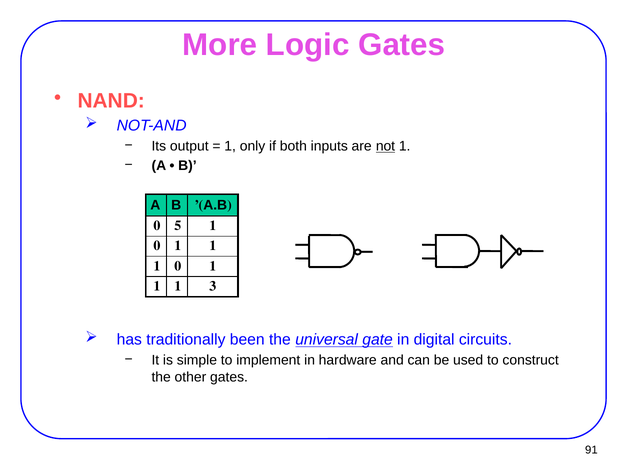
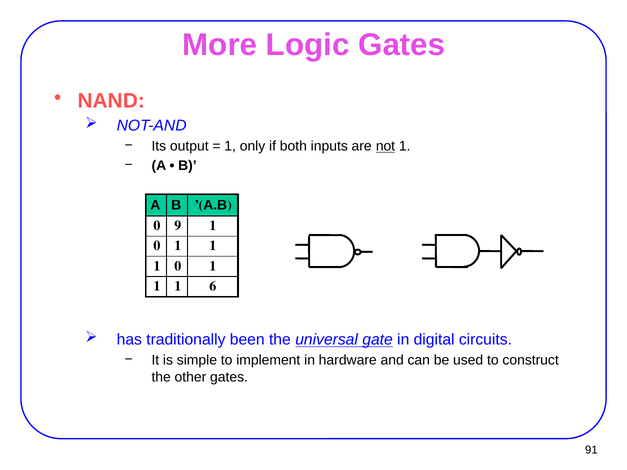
5: 5 -> 9
3: 3 -> 6
